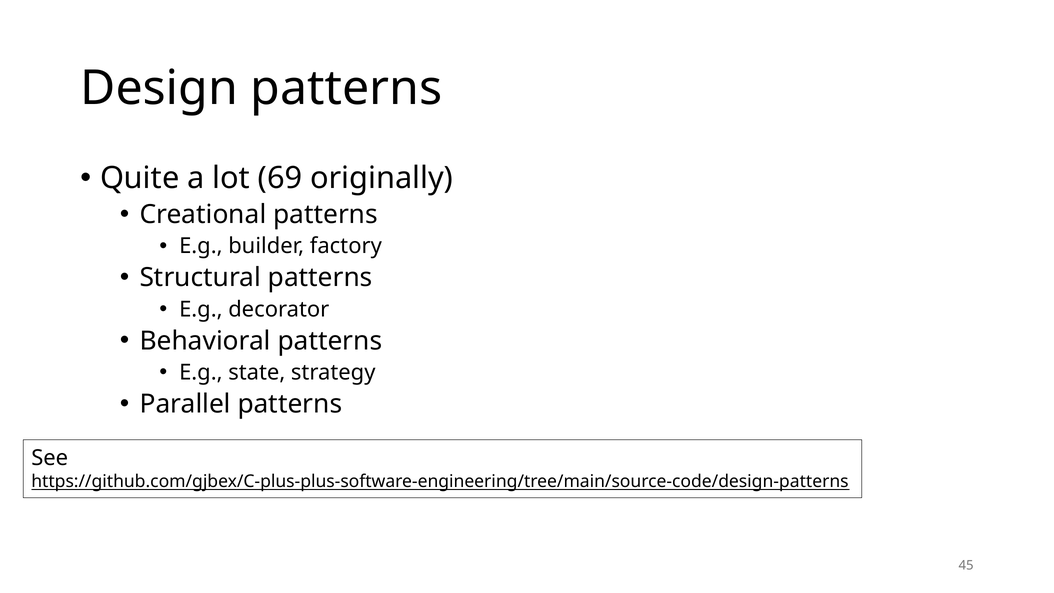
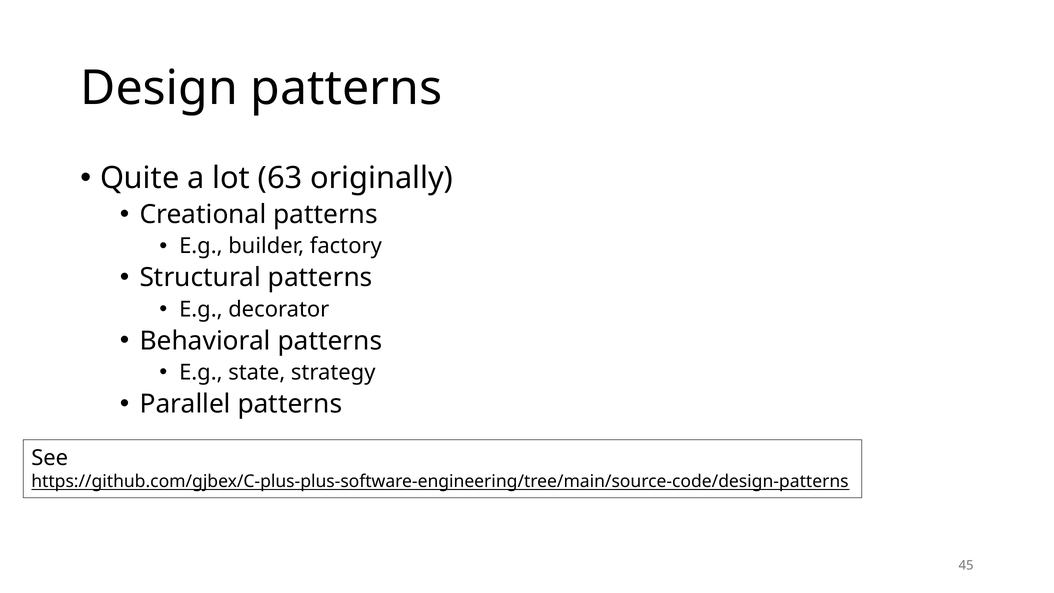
69: 69 -> 63
